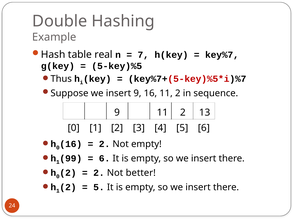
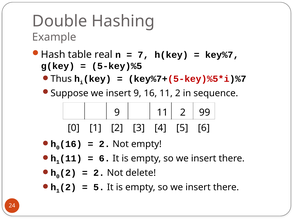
13: 13 -> 99
1 99: 99 -> 11
better: better -> delete
